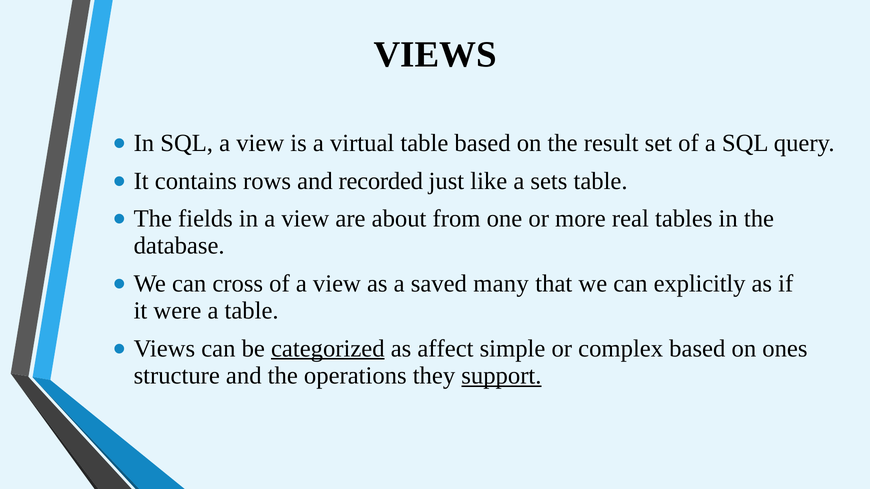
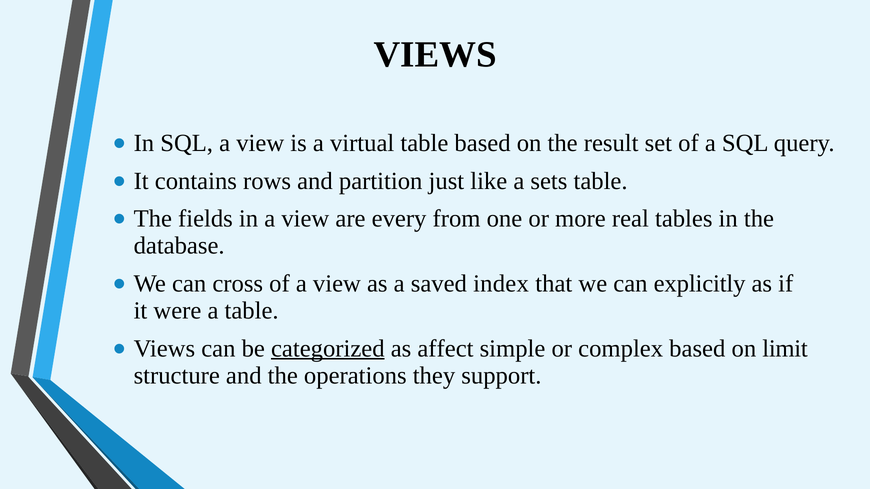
recorded: recorded -> partition
about: about -> every
many: many -> index
ones: ones -> limit
support underline: present -> none
